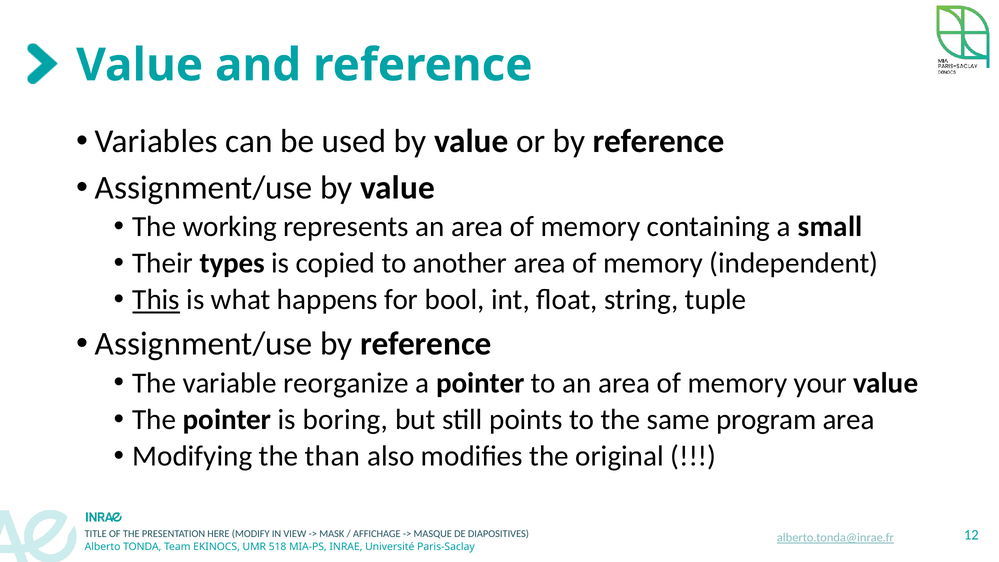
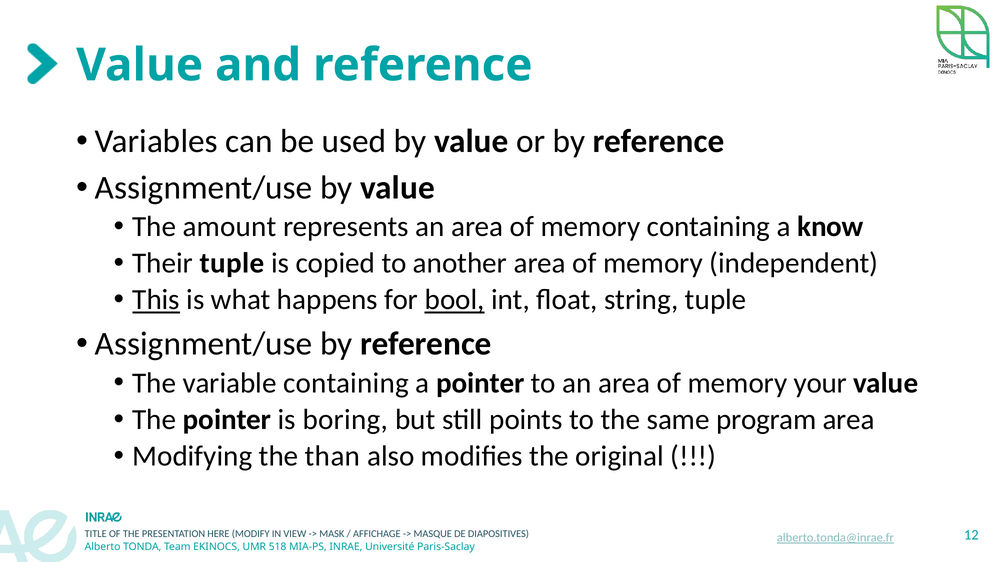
working: working -> amount
small: small -> know
Their types: types -> tuple
bool underline: none -> present
variable reorganize: reorganize -> containing
